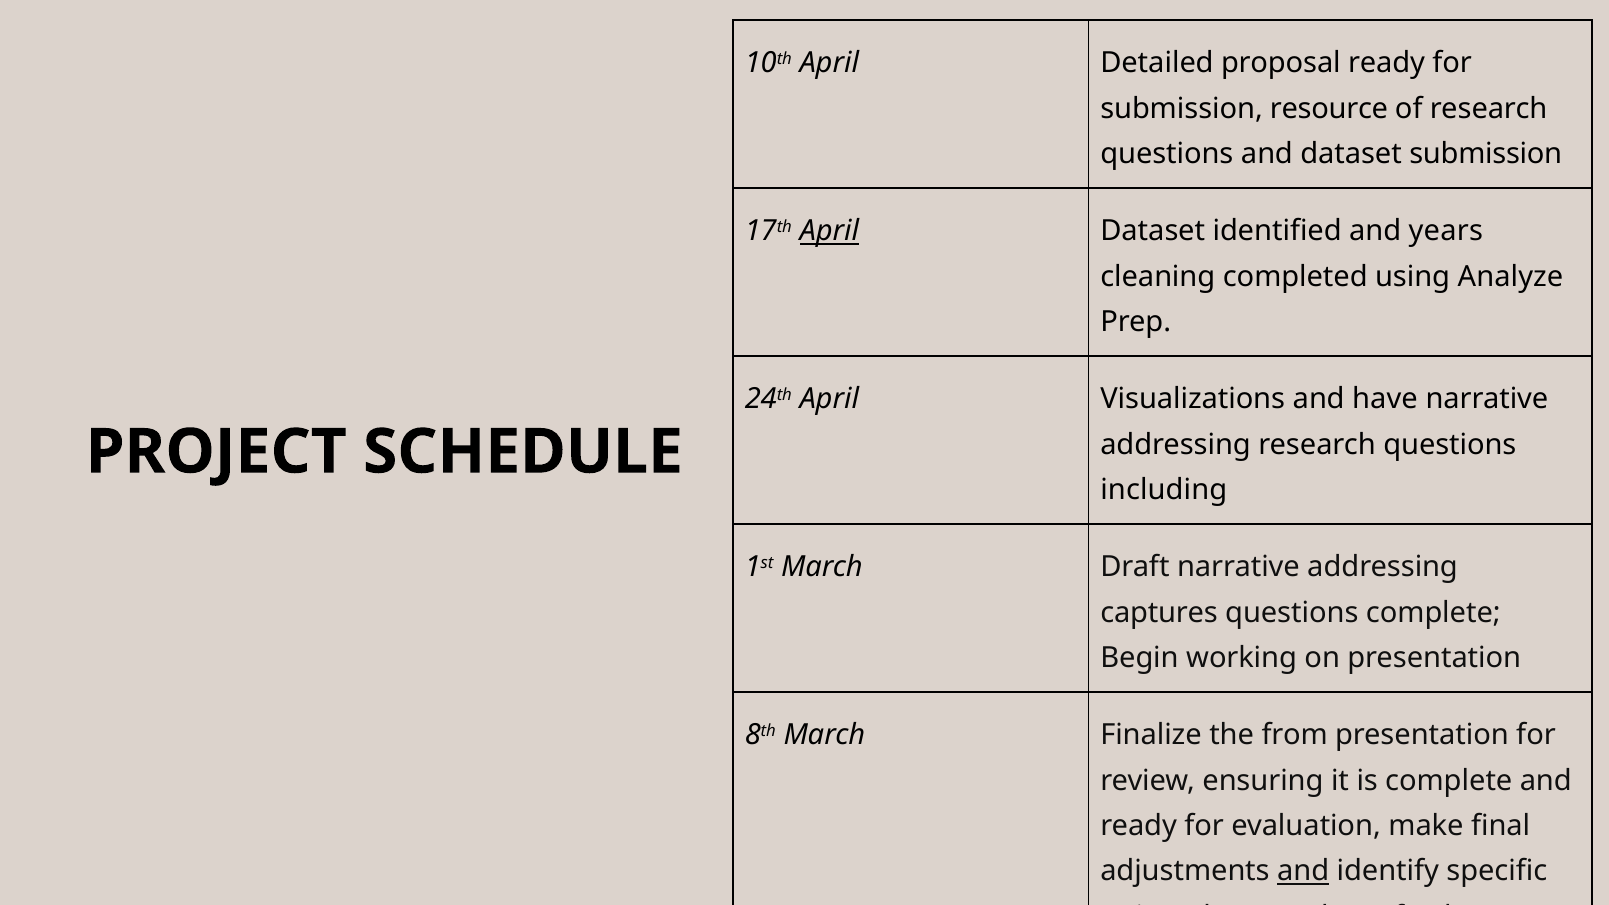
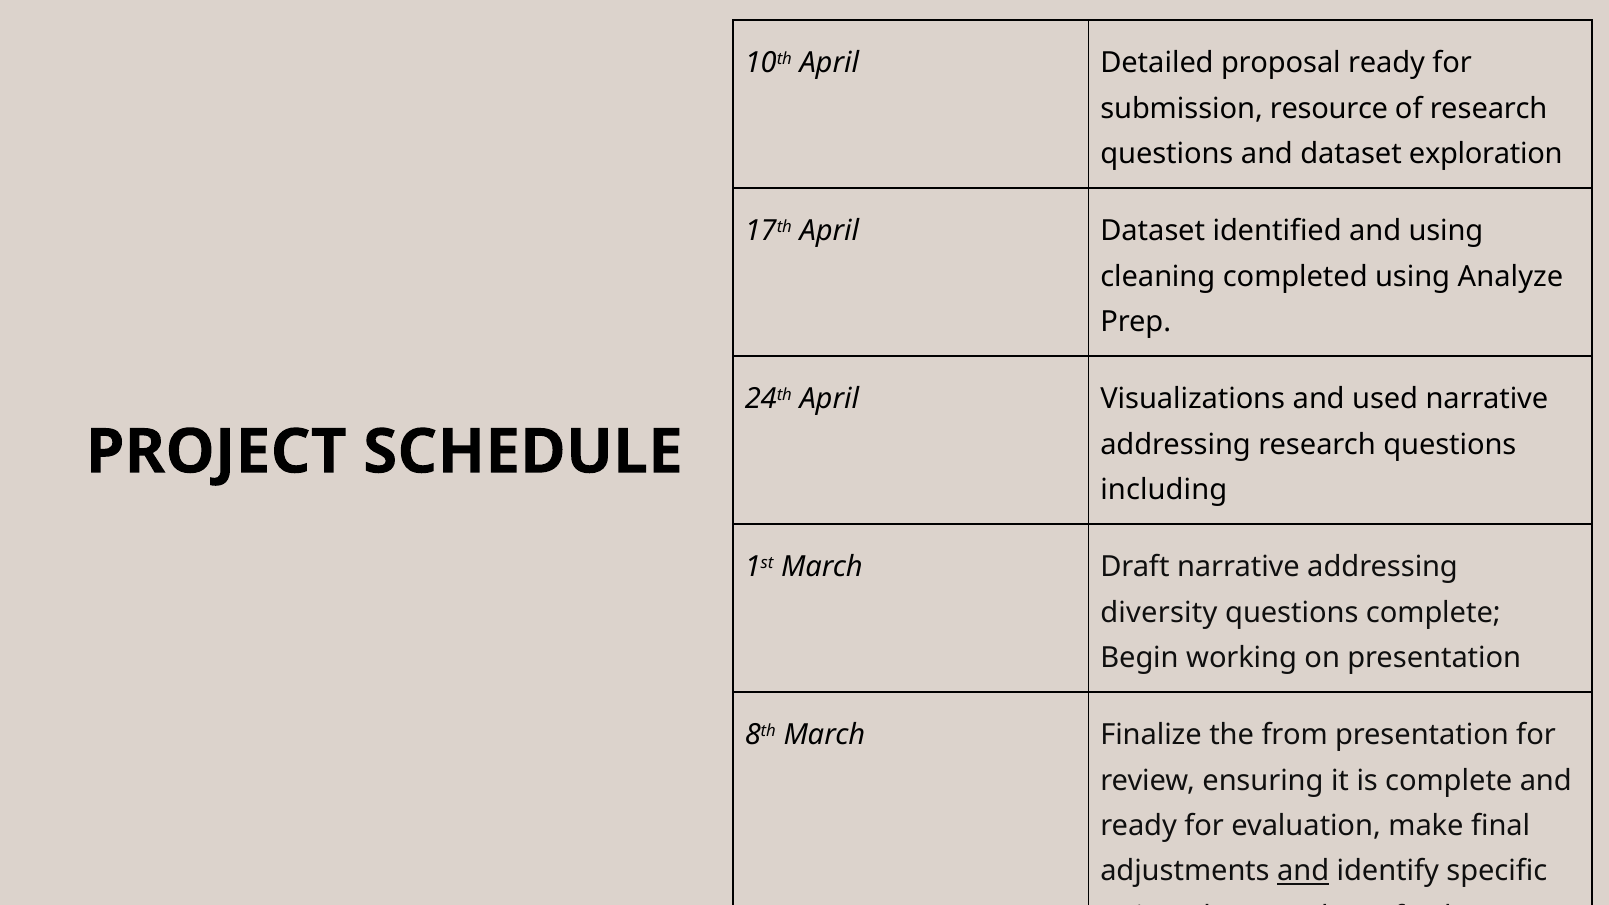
dataset submission: submission -> exploration
April at (829, 231) underline: present -> none
and years: years -> using
and have: have -> used
captures: captures -> diversity
